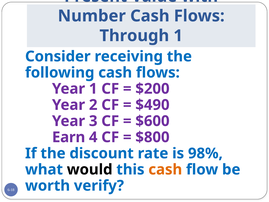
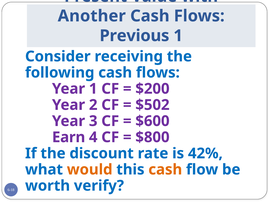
Number: Number -> Another
Through: Through -> Previous
$490: $490 -> $502
98%: 98% -> 42%
would colour: black -> orange
